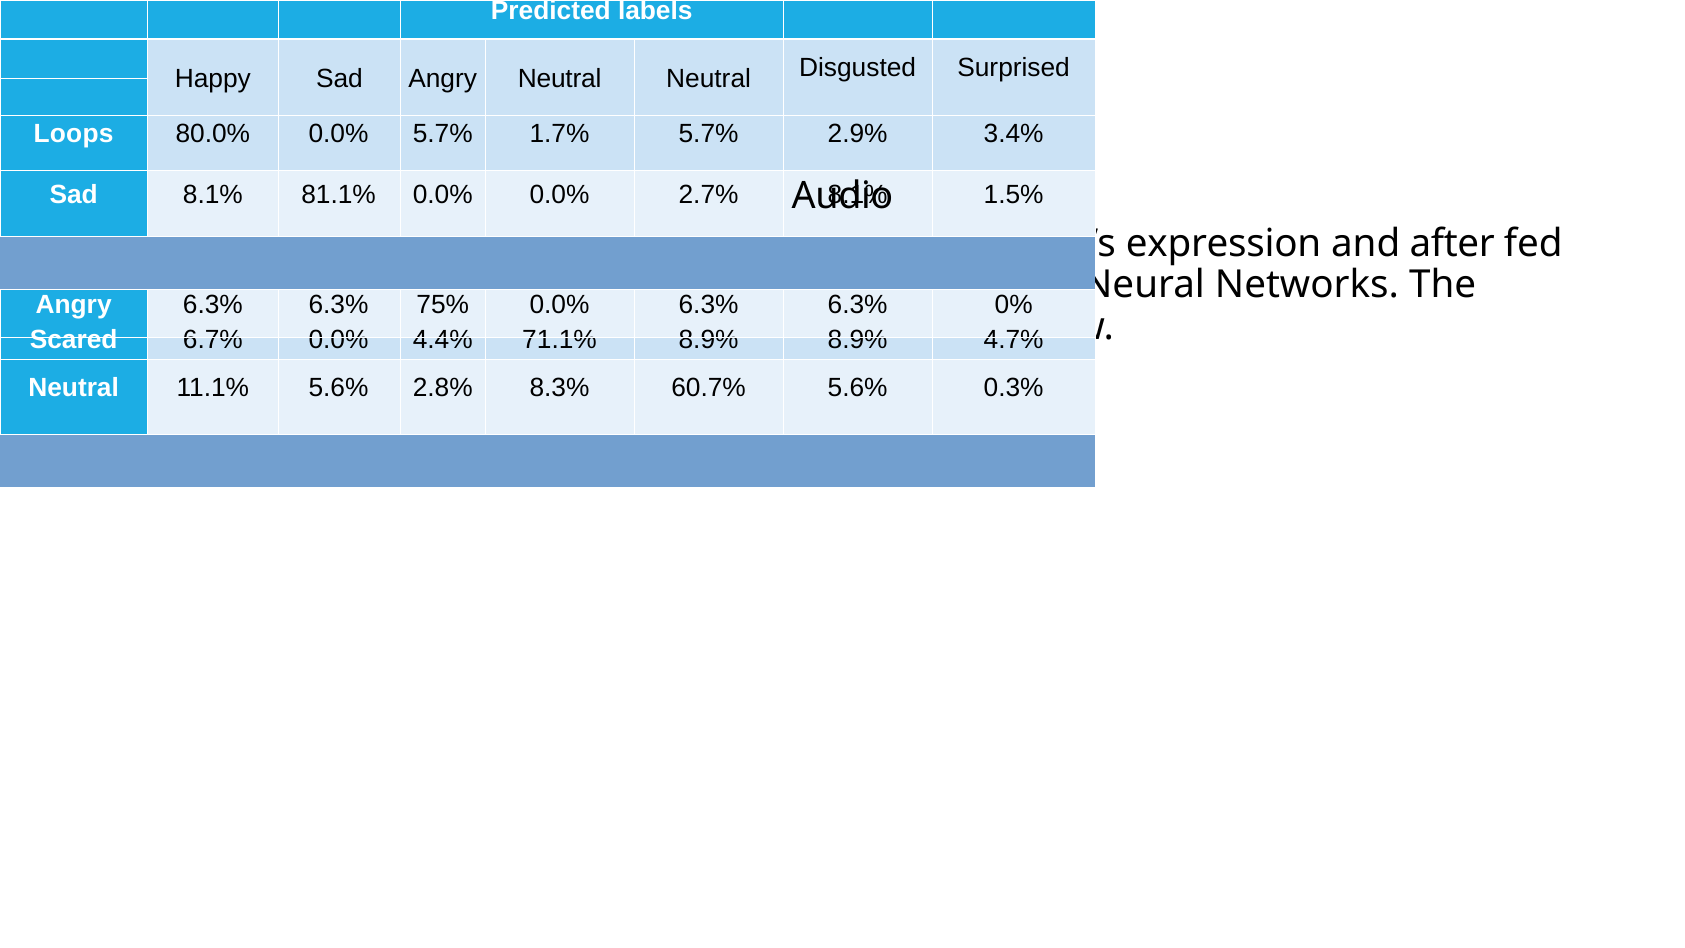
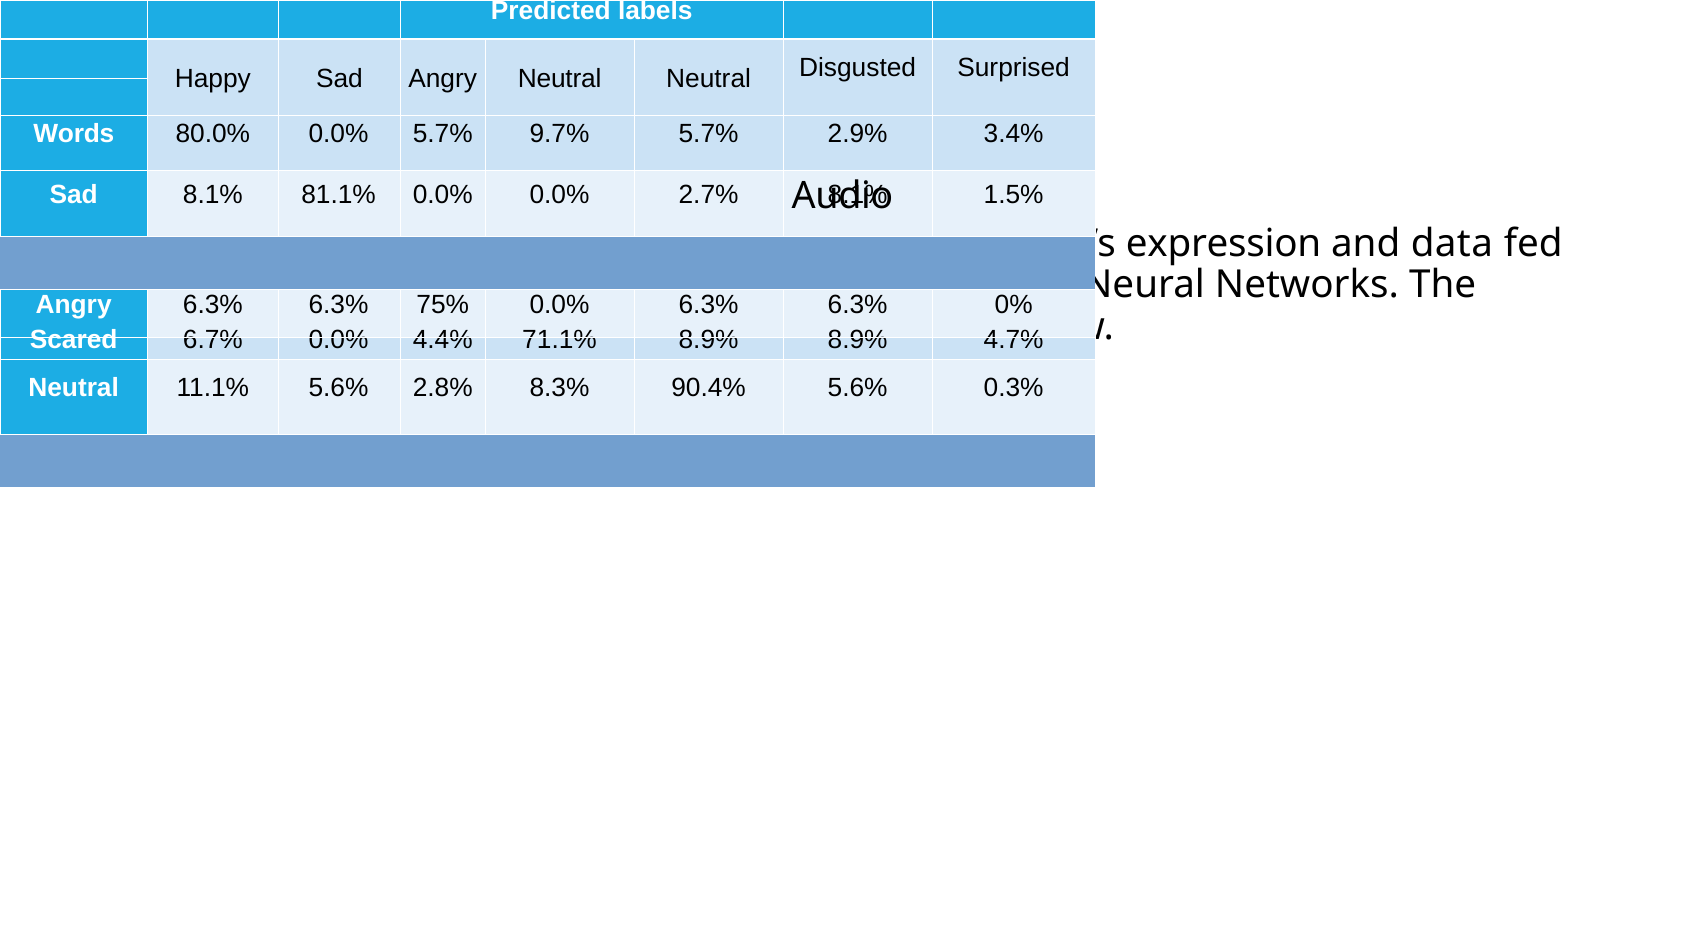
Loops: Loops -> Words
1.7%: 1.7% -> 9.7%
after: after -> data
60.7%: 60.7% -> 90.4%
